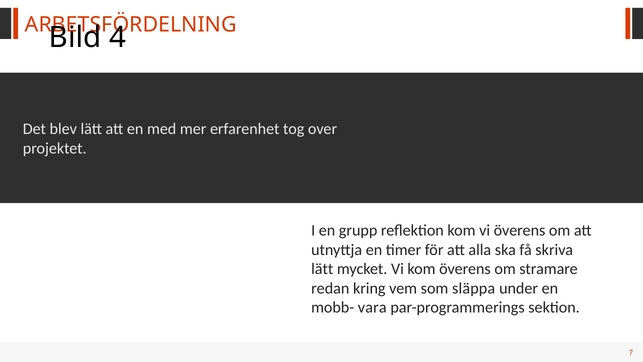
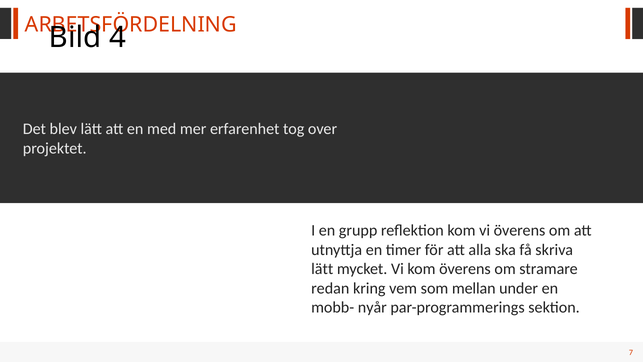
släppa: släppa -> mellan
vara: vara -> nyår
